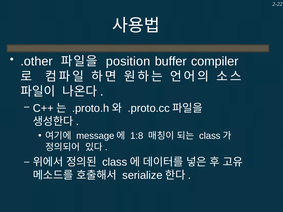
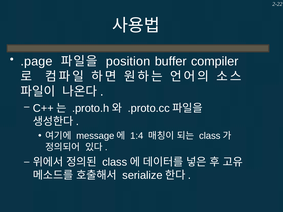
.other: .other -> .page
1:8: 1:8 -> 1:4
